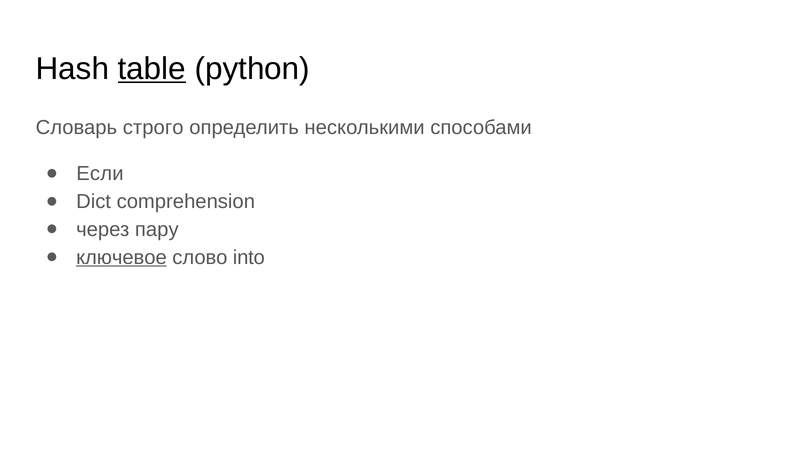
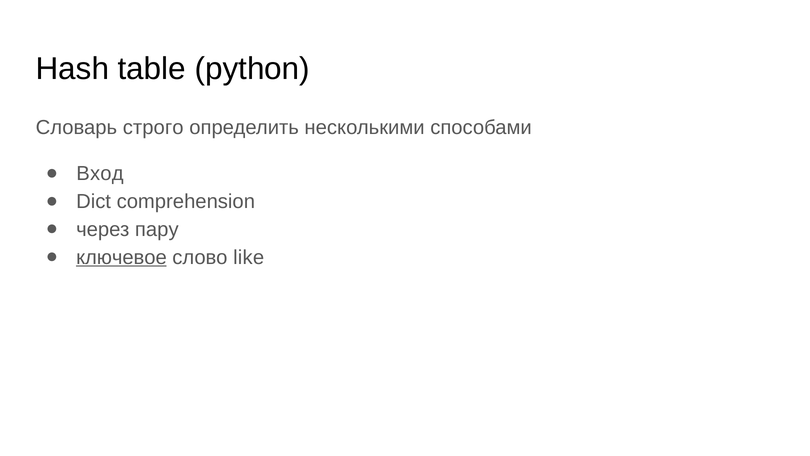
table underline: present -> none
Если: Если -> Вход
into: into -> like
